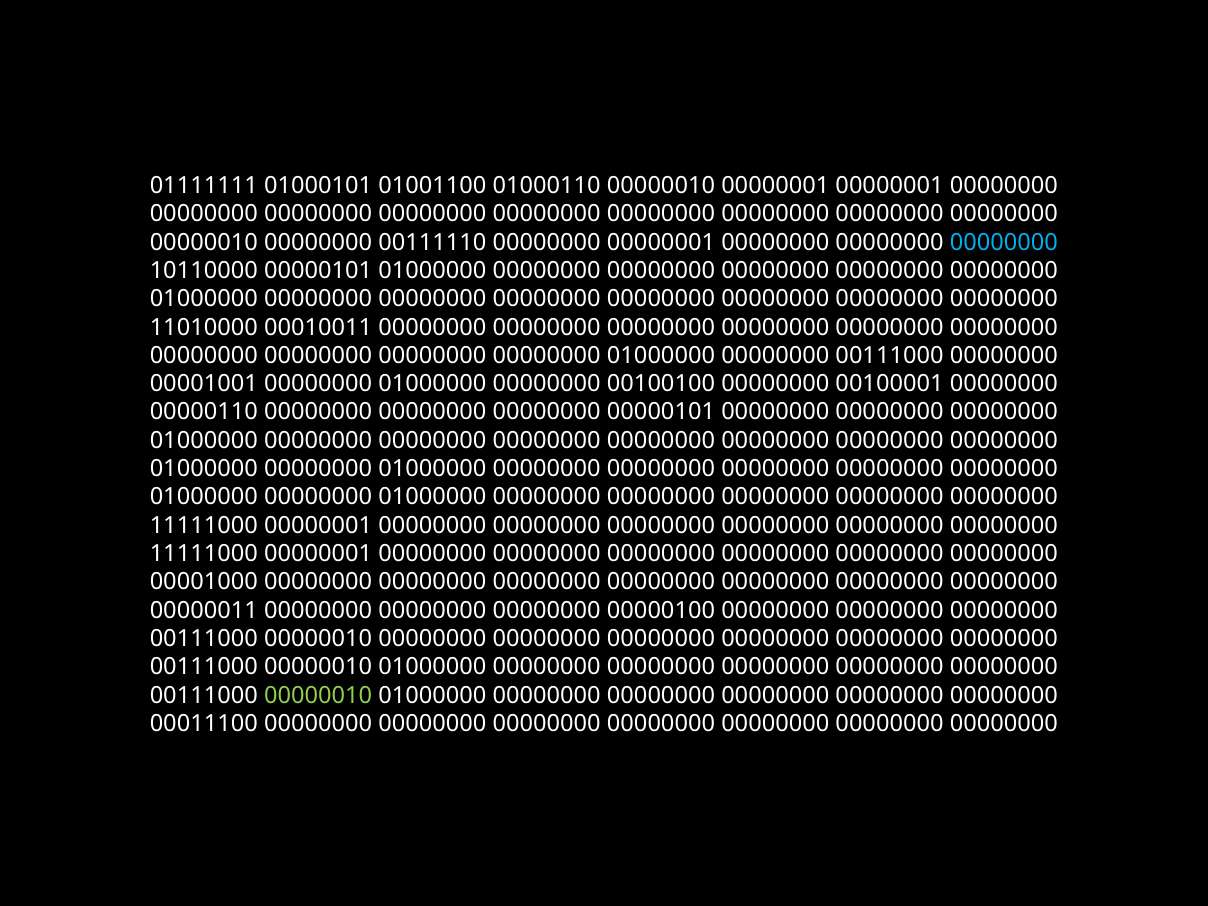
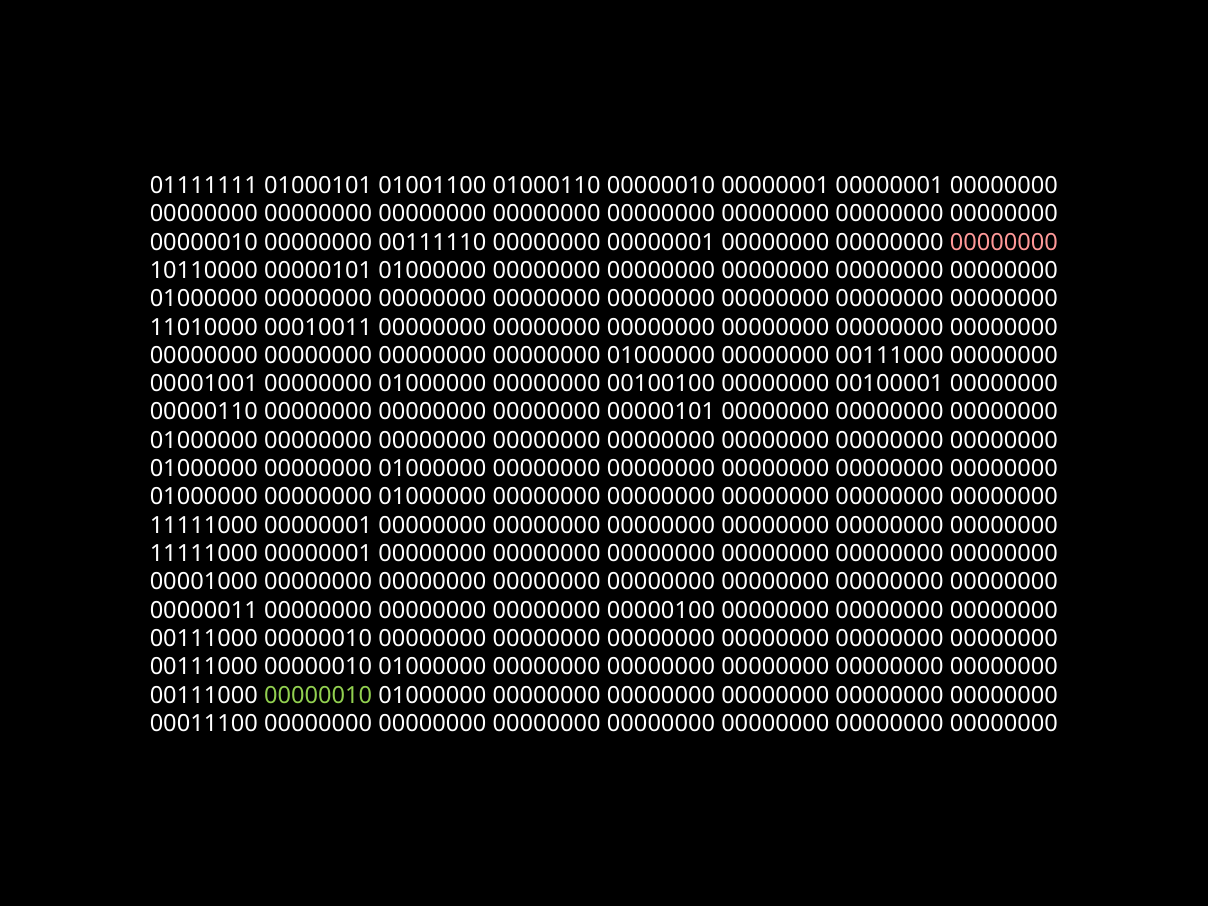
00000000 at (1004, 242) colour: light blue -> pink
